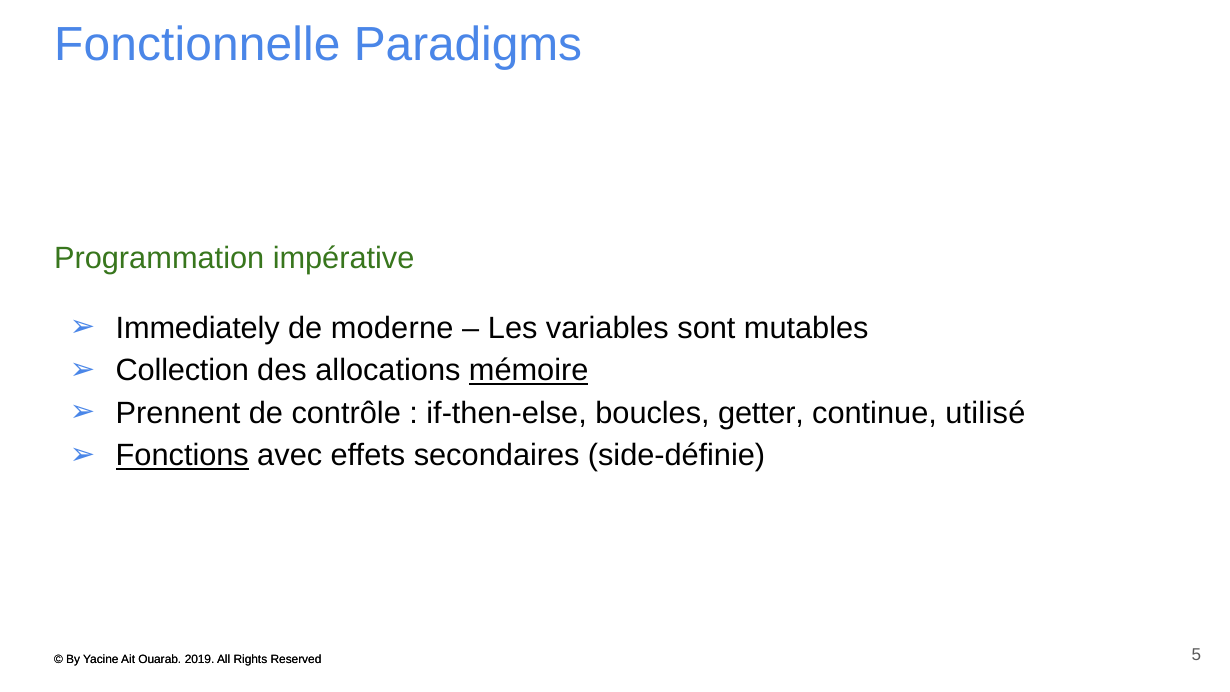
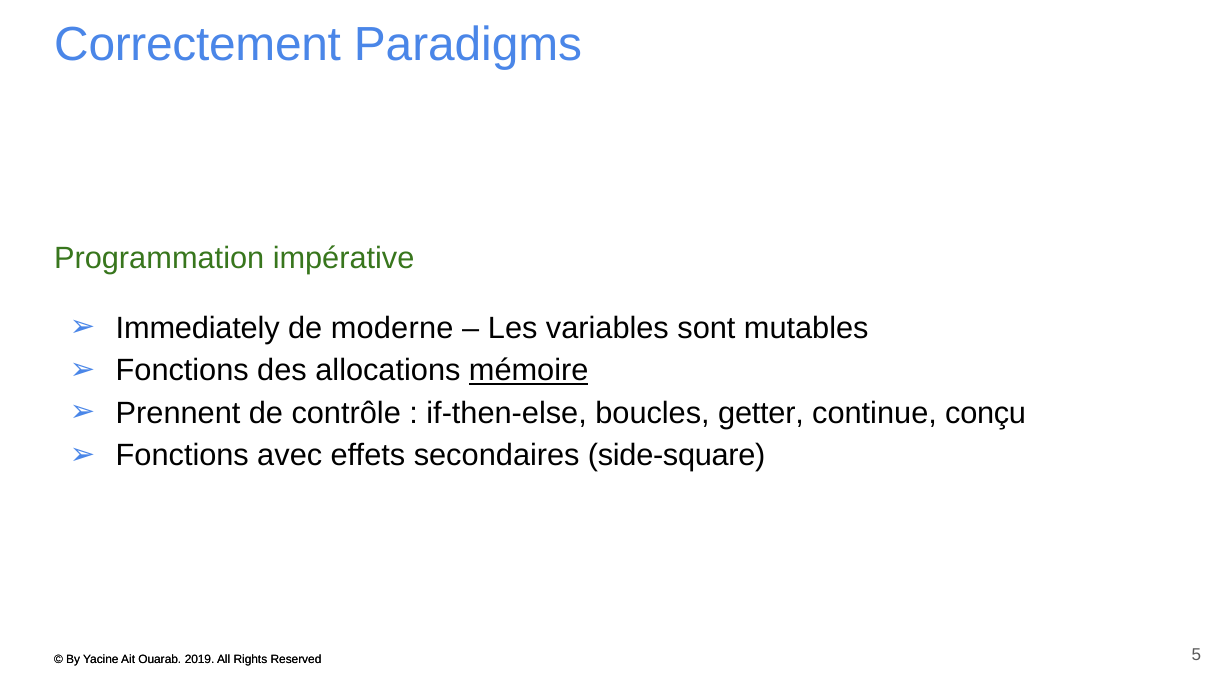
Fonctionnelle: Fonctionnelle -> Correctement
Collection at (182, 371): Collection -> Fonctions
utilisé: utilisé -> conçu
Fonctions at (182, 456) underline: present -> none
side-définie: side-définie -> side-square
